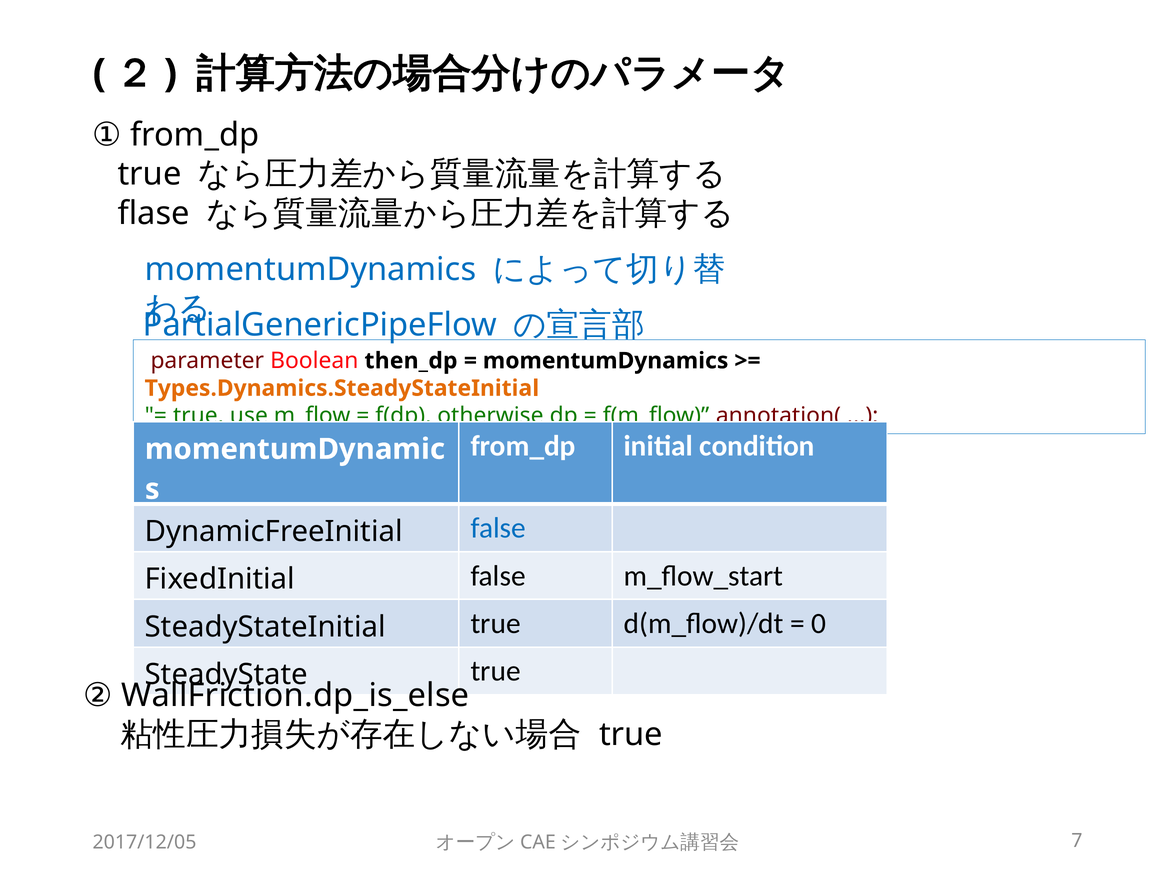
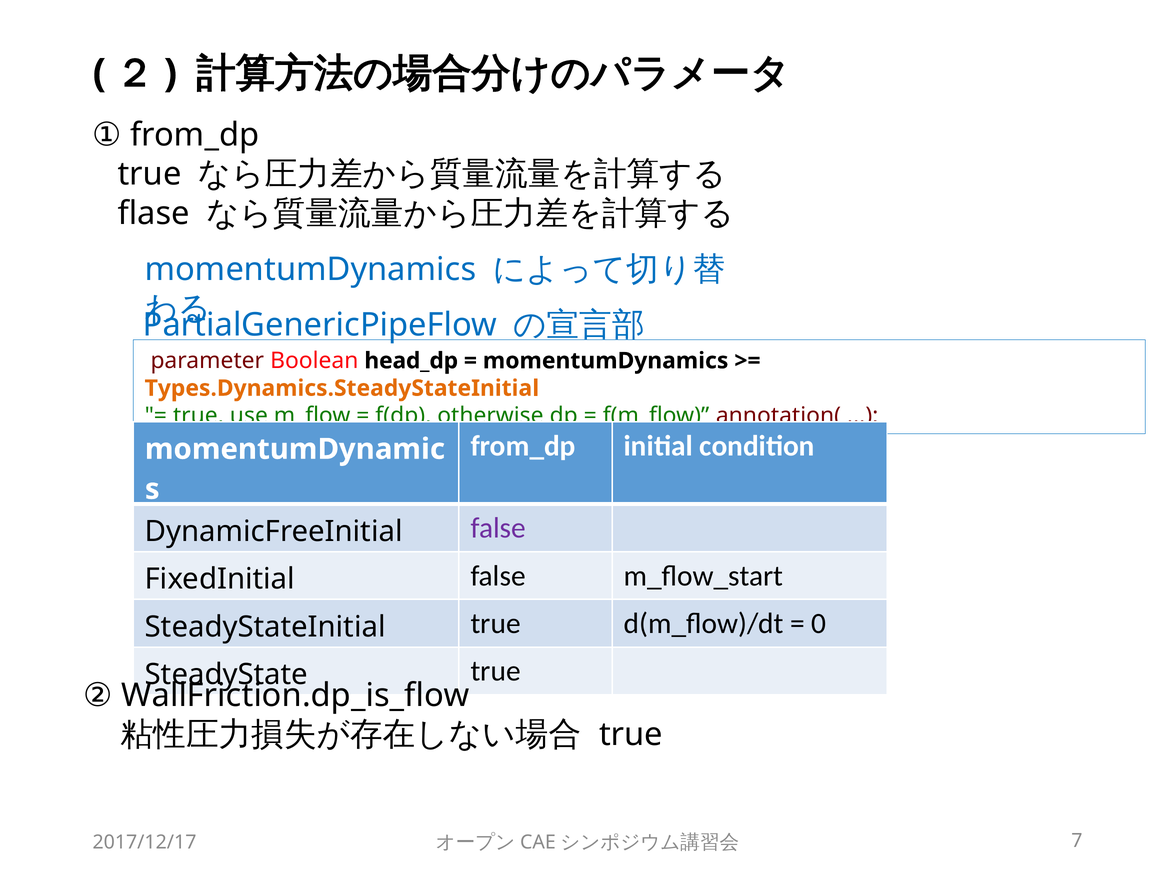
then_dp: then_dp -> head_dp
false at (498, 528) colour: blue -> purple
WallFriction.dp_is_else: WallFriction.dp_is_else -> WallFriction.dp_is_flow
2017/12/05: 2017/12/05 -> 2017/12/17
